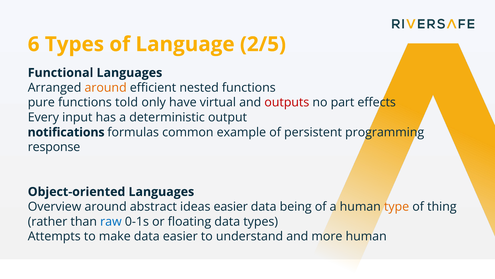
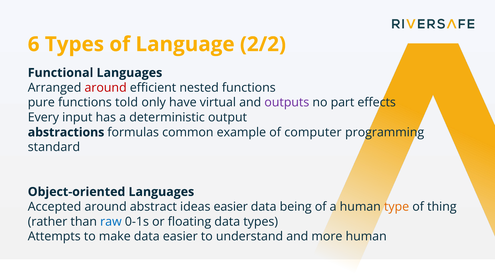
2/5: 2/5 -> 2/2
around at (106, 88) colour: orange -> red
outputs colour: red -> purple
notifications: notifications -> abstractions
persistent: persistent -> computer
response: response -> standard
Overview: Overview -> Accepted
